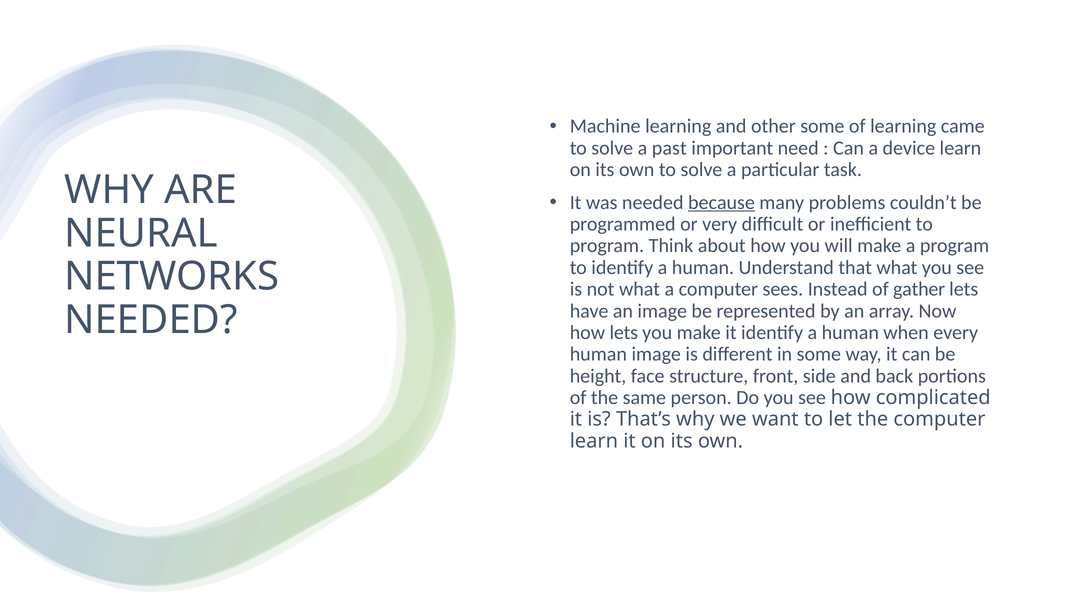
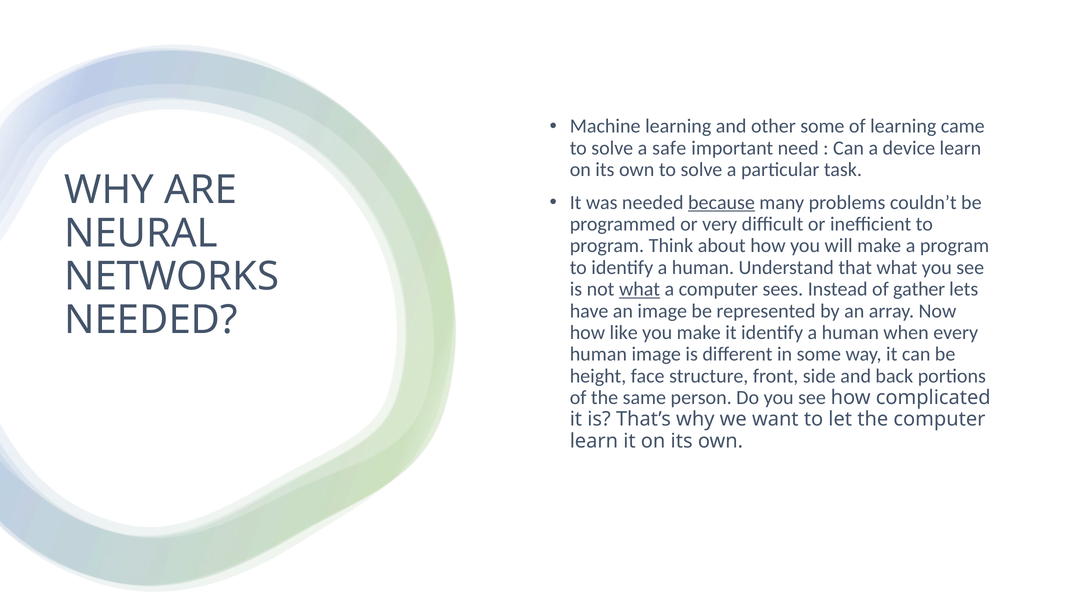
past: past -> safe
what at (640, 289) underline: none -> present
how lets: lets -> like
